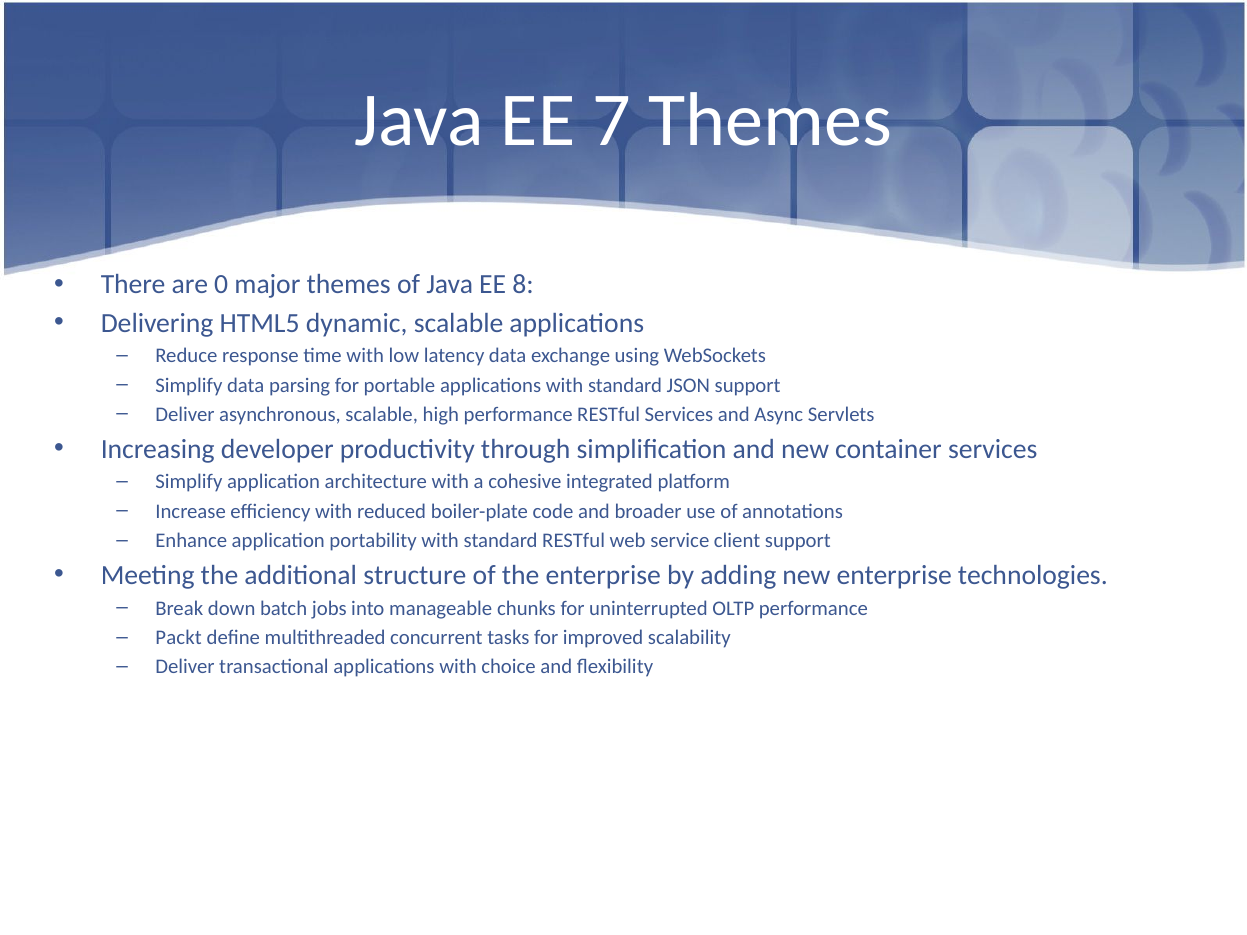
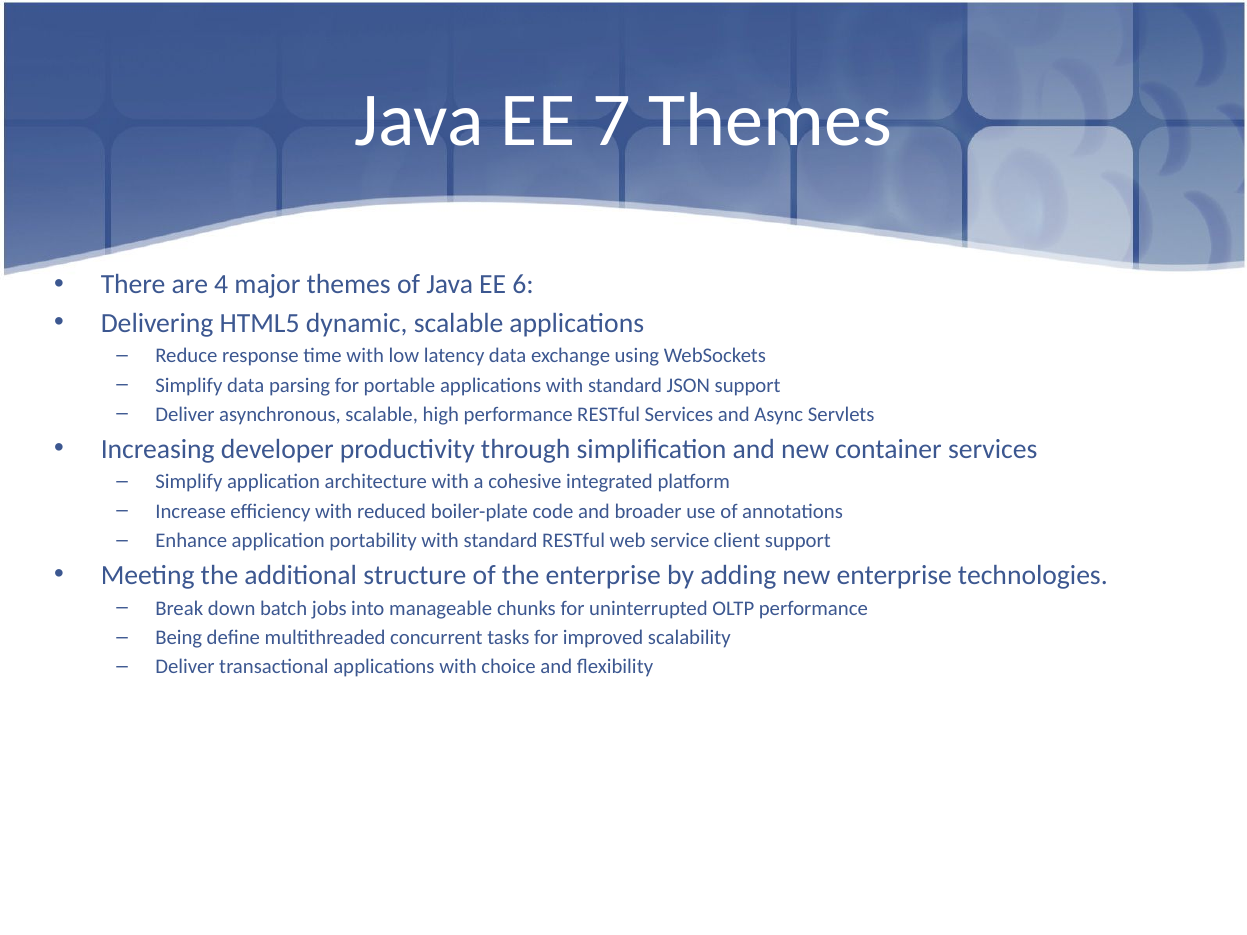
0: 0 -> 4
8: 8 -> 6
Packt: Packt -> Being
